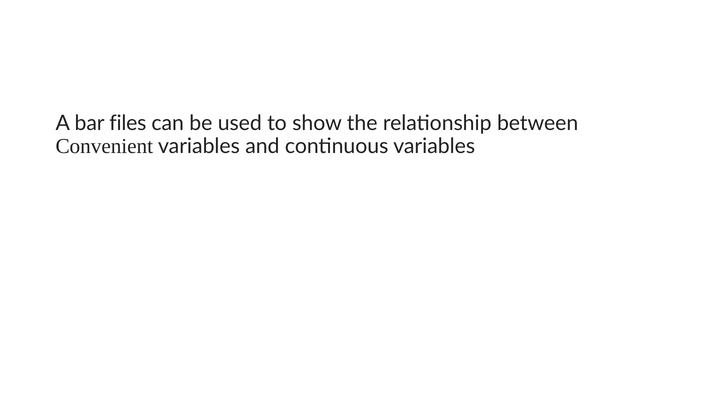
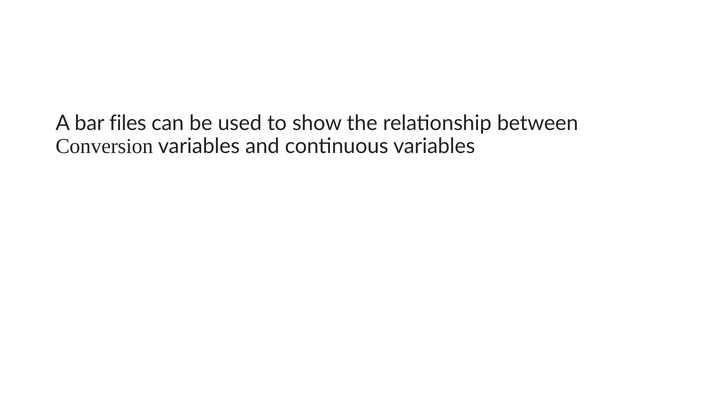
Convenient: Convenient -> Conversion
